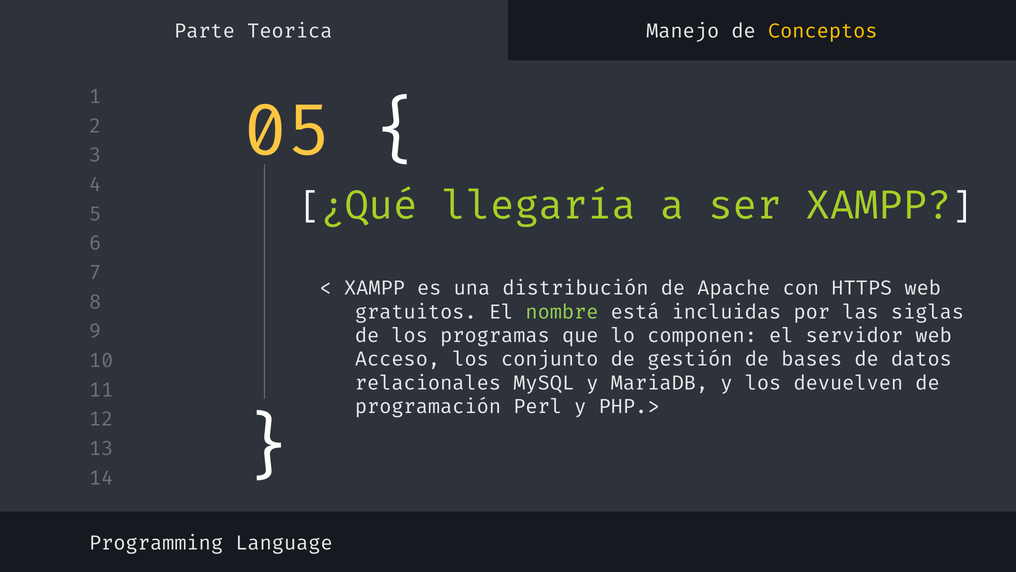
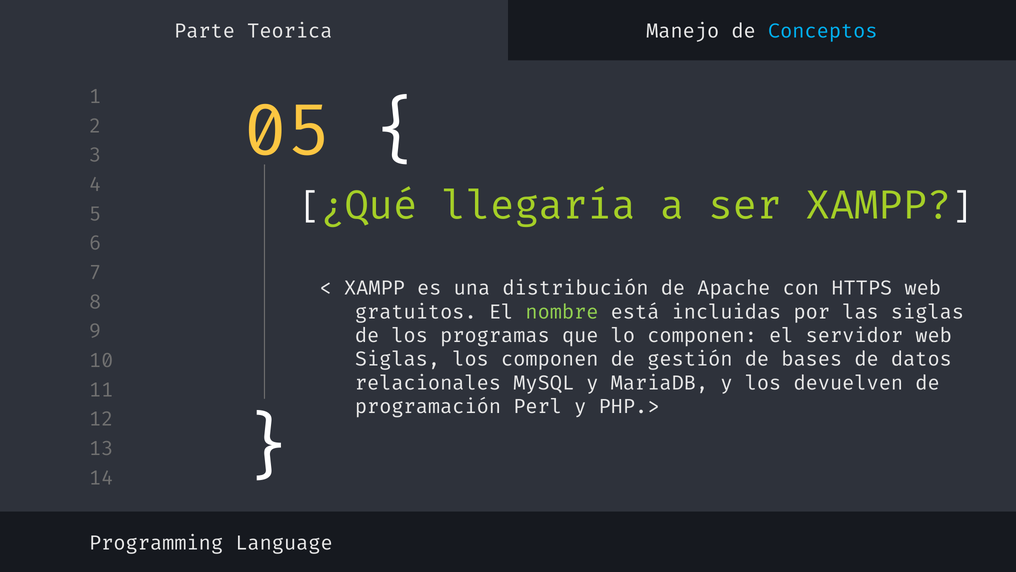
Conceptos colour: yellow -> light blue
Acceso at (397, 359): Acceso -> Siglas
los conjunto: conjunto -> componen
